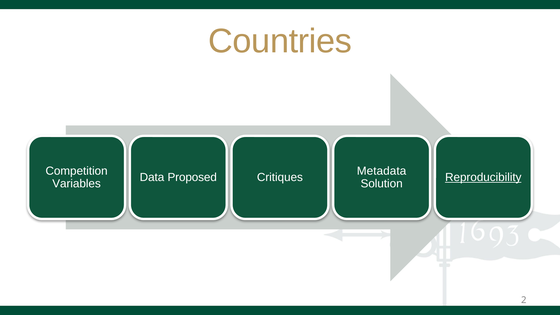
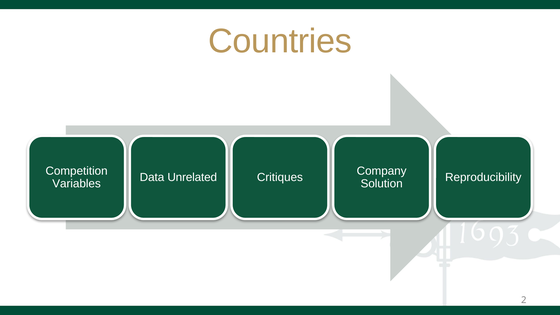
Metadata: Metadata -> Company
Proposed: Proposed -> Unrelated
Reproducibility underline: present -> none
